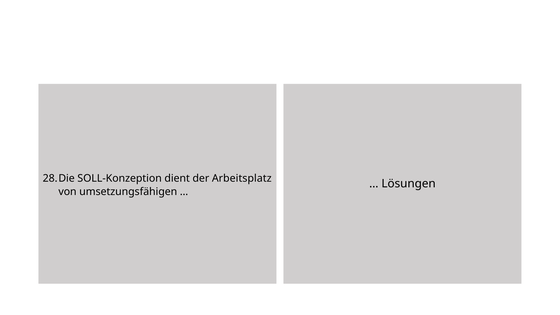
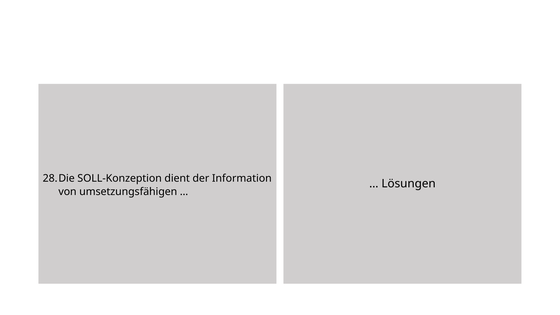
Arbeitsplatz: Arbeitsplatz -> Information
